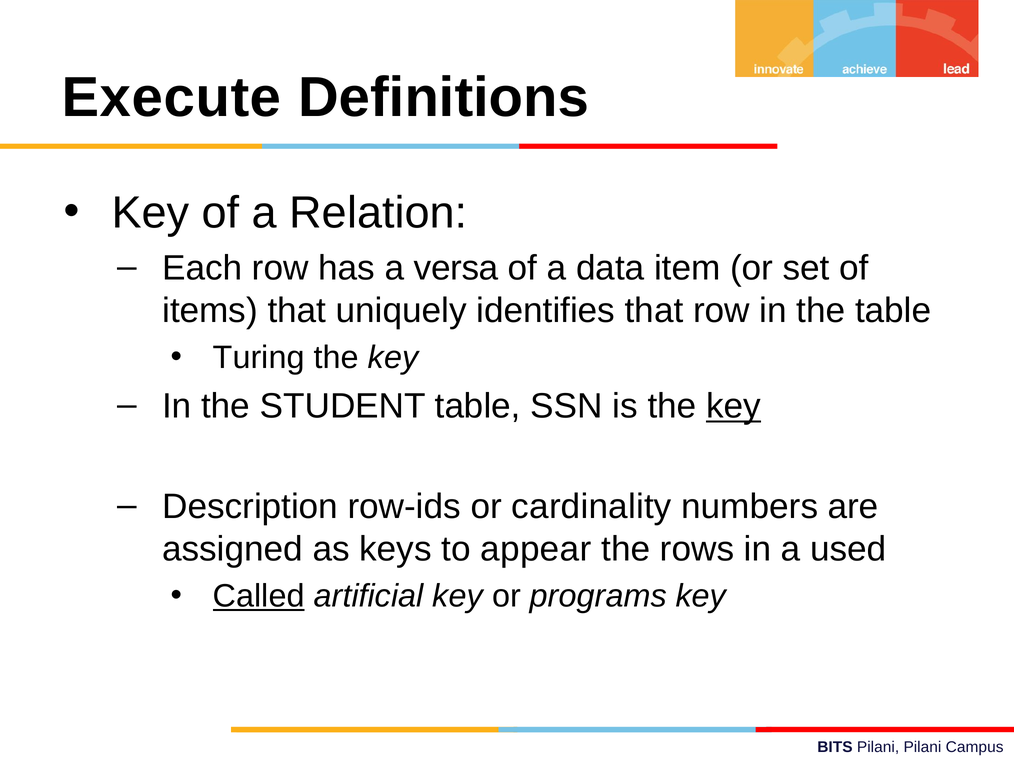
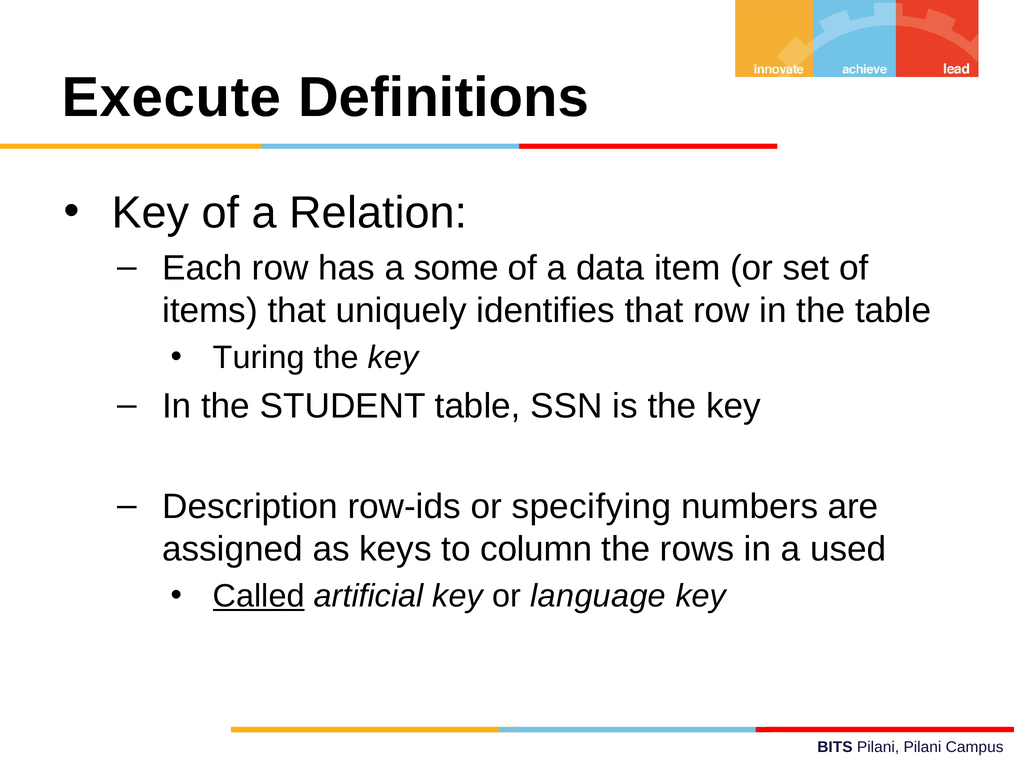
versa: versa -> some
key at (733, 406) underline: present -> none
cardinality: cardinality -> specifying
appear: appear -> column
programs: programs -> language
